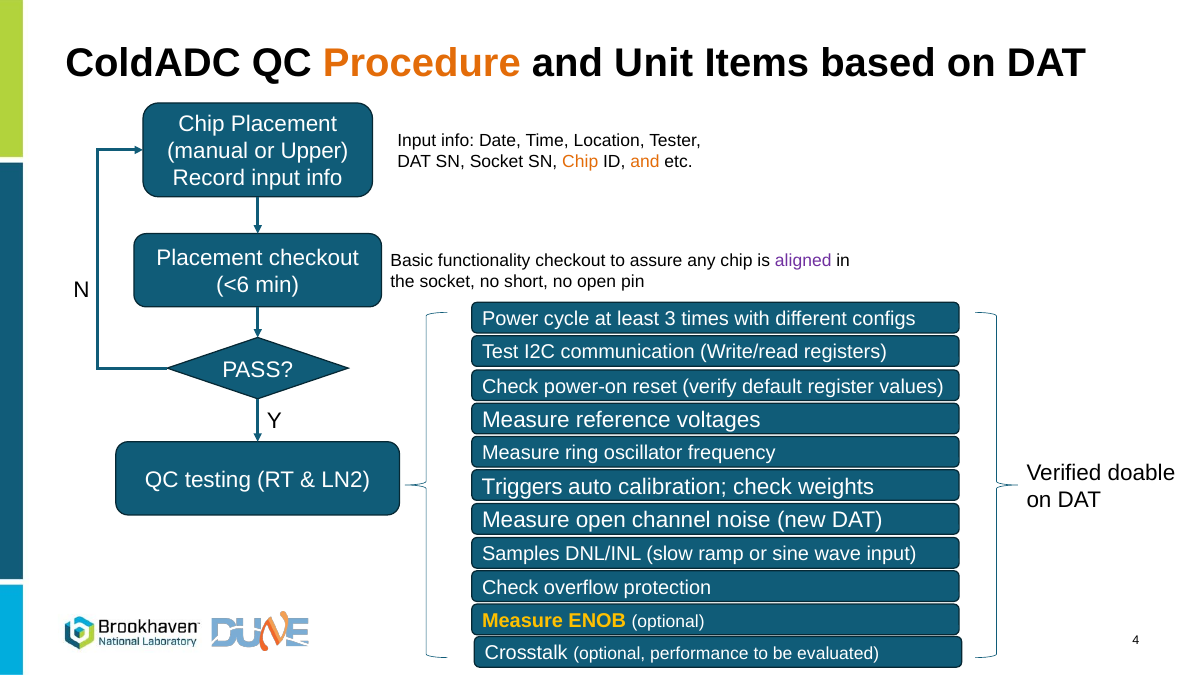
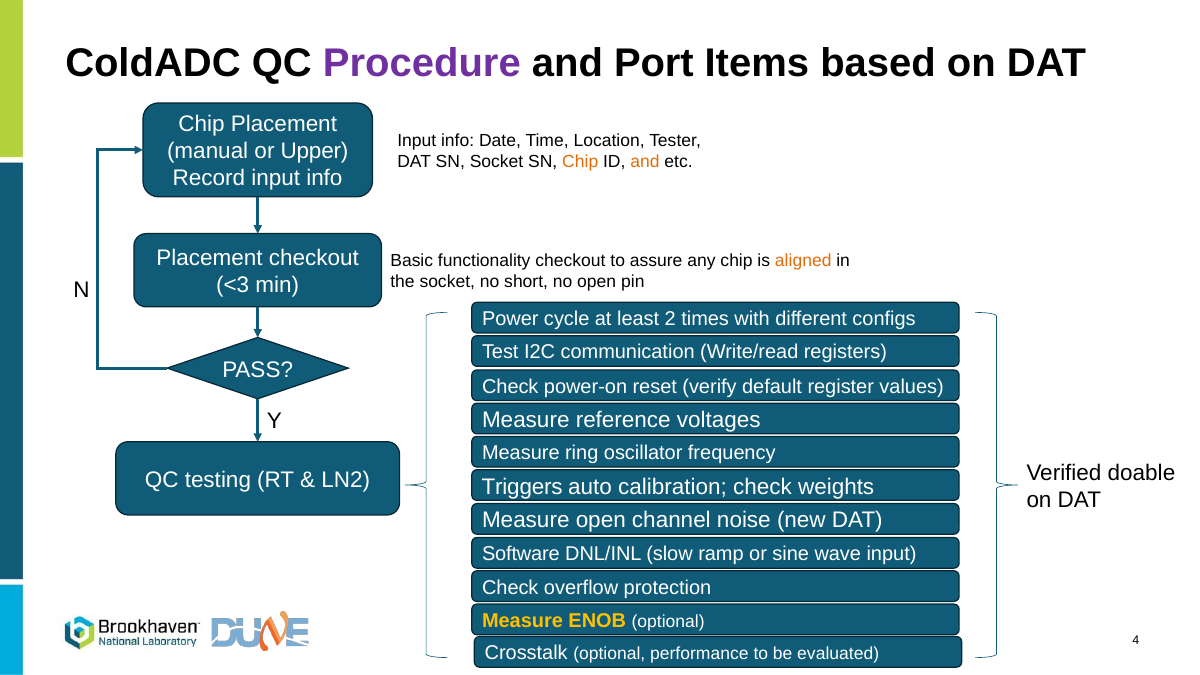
Procedure colour: orange -> purple
Unit: Unit -> Port
aligned colour: purple -> orange
<6: <6 -> <3
3: 3 -> 2
Samples: Samples -> Software
